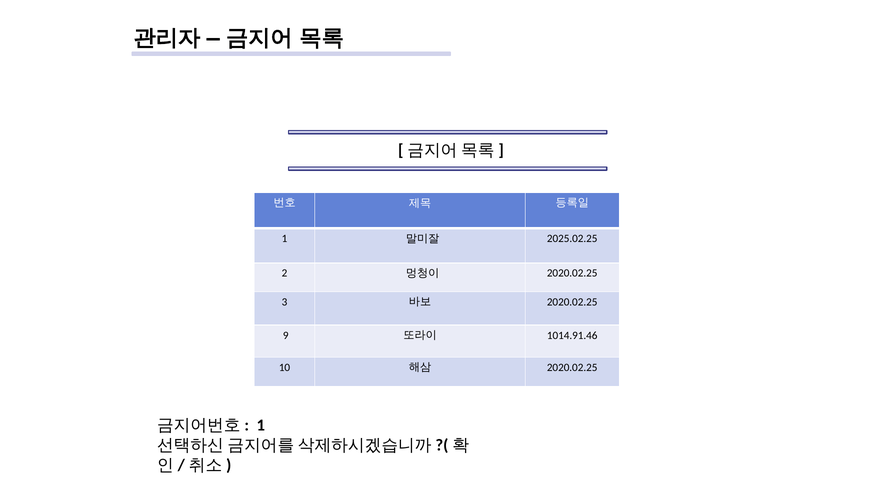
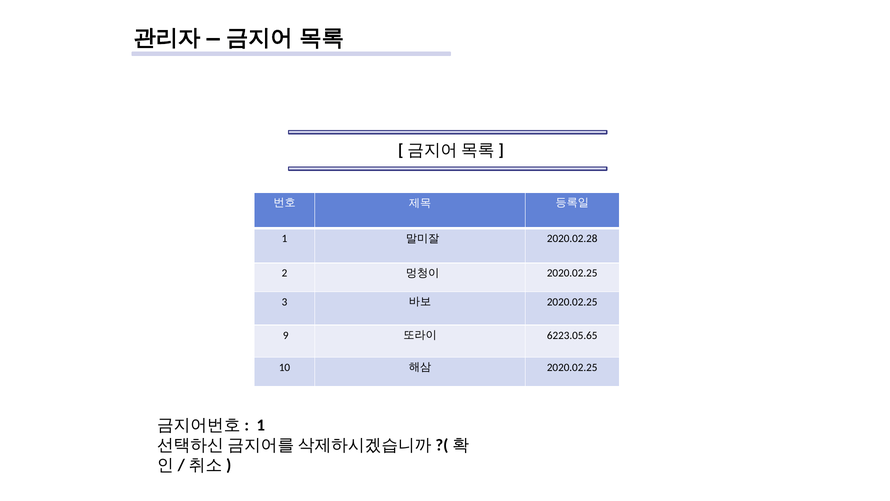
2025.02.25: 2025.02.25 -> 2020.02.28
1014.91.46: 1014.91.46 -> 6223.05.65
